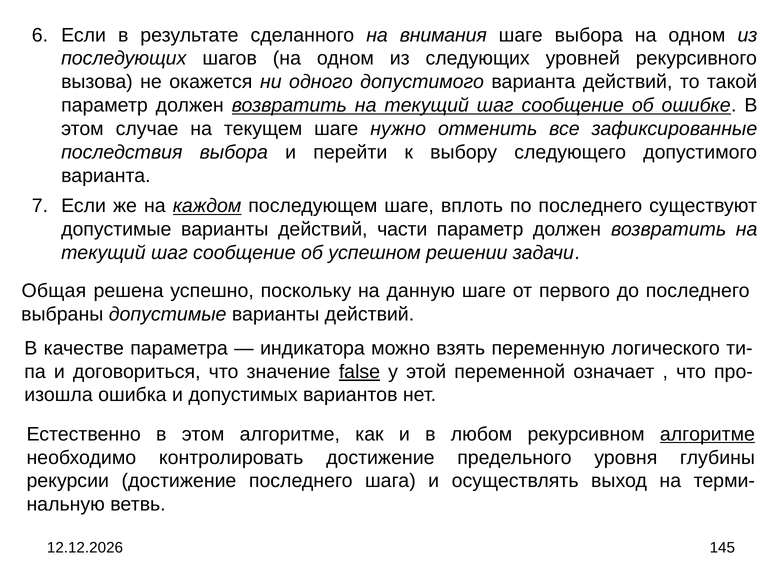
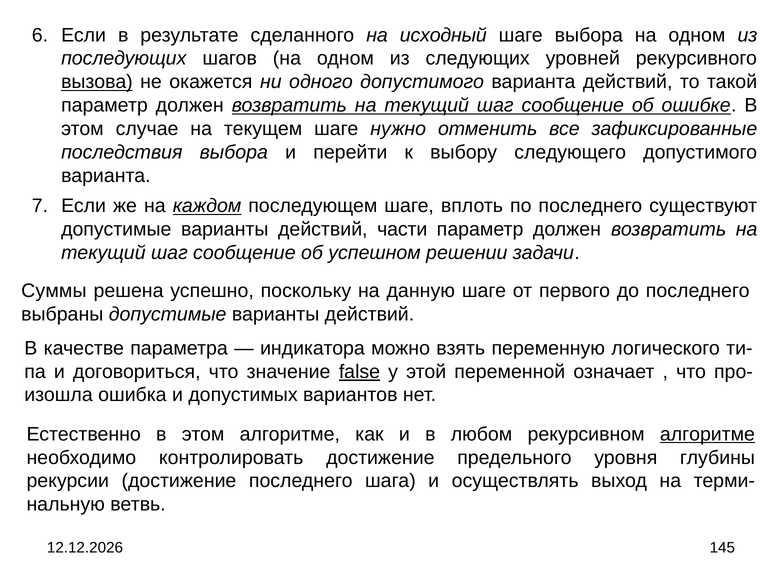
внимания: внимания -> исходный
вызова underline: none -> present
Общая: Общая -> Суммы
